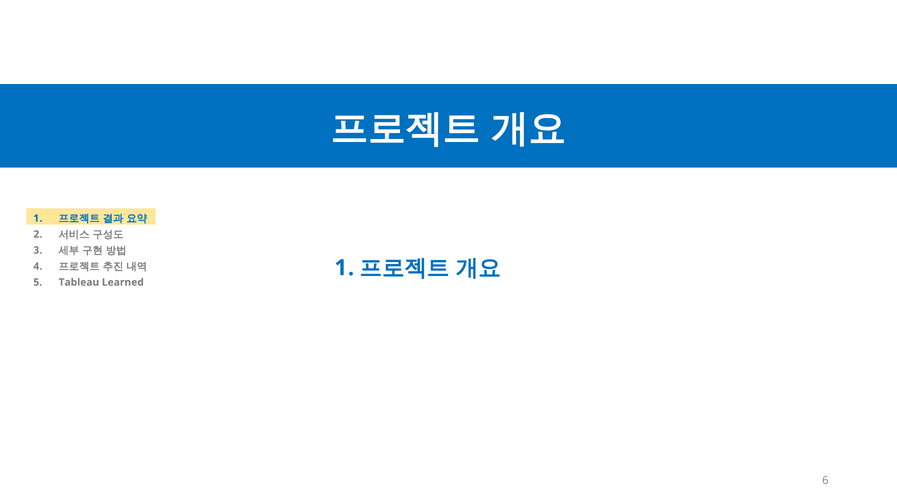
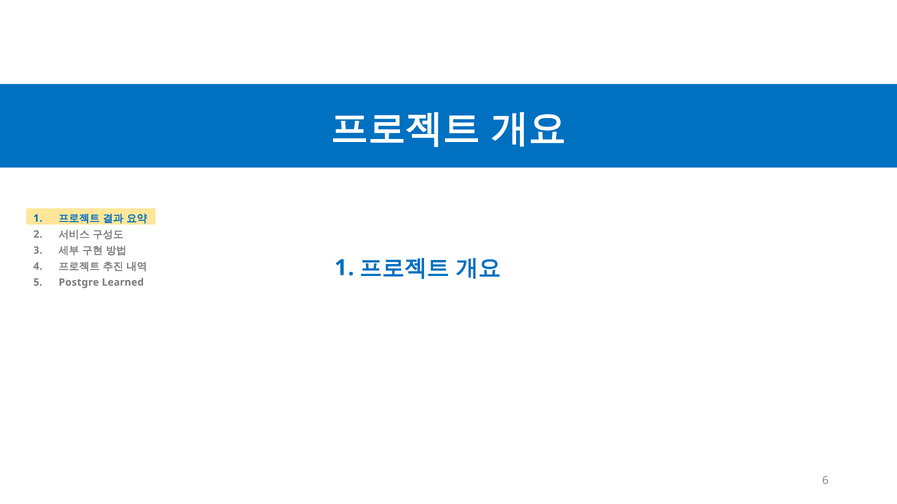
Tableau: Tableau -> Postgre
